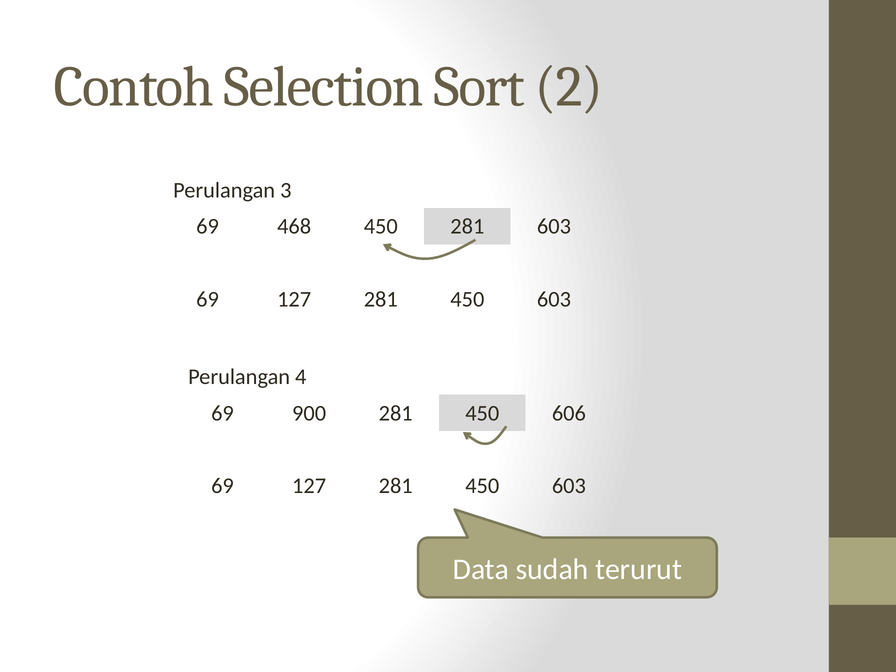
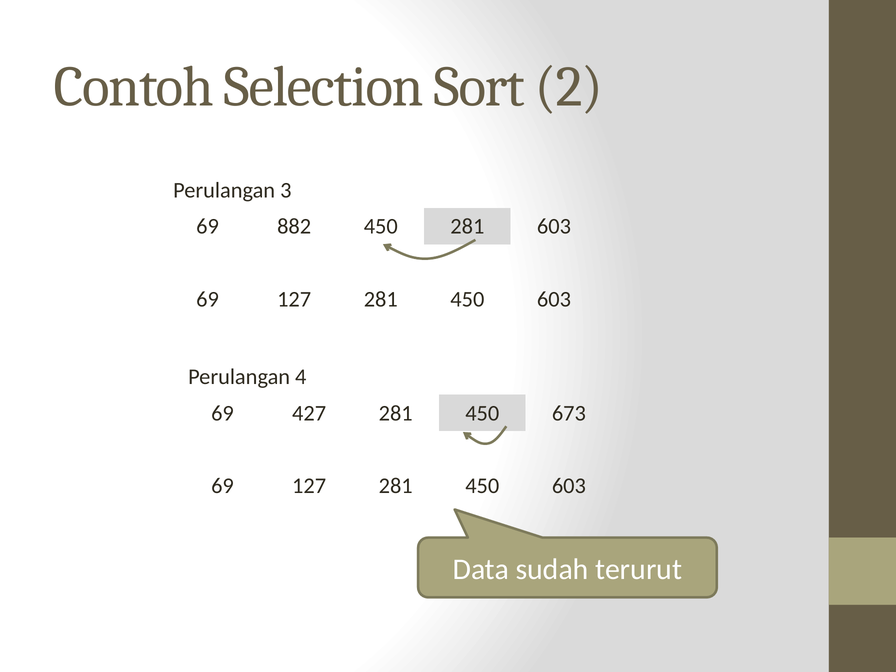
468: 468 -> 882
900: 900 -> 427
606: 606 -> 673
